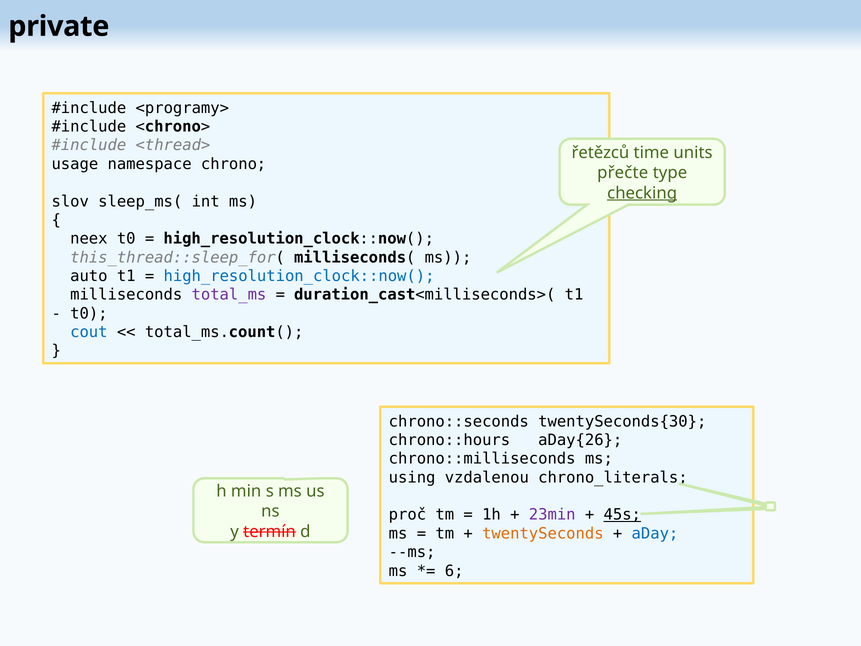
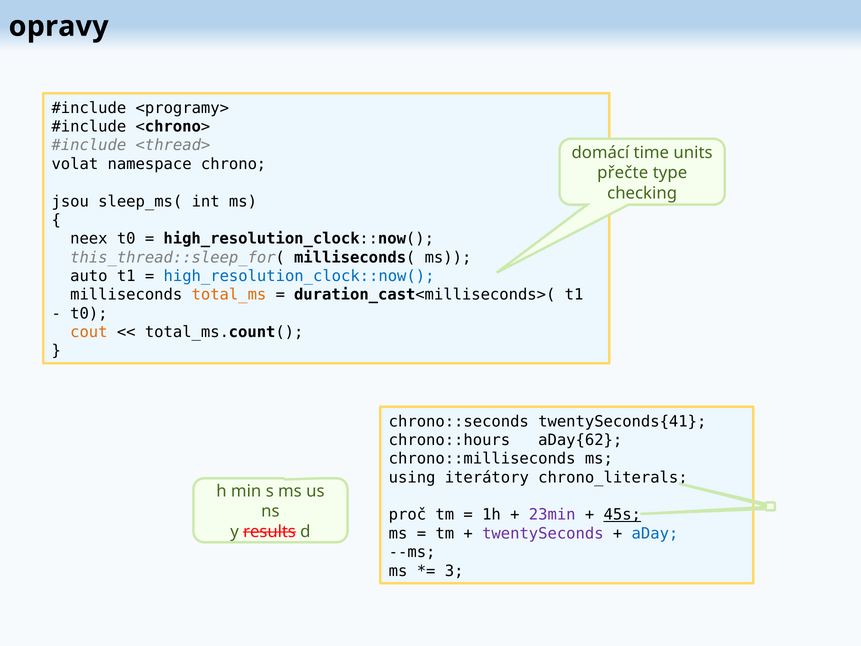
private: private -> opravy
řetězců: řetězců -> domácí
usage: usage -> volat
checking underline: present -> none
slov: slov -> jsou
total_ms colour: purple -> orange
cout colour: blue -> orange
twentySeconds{30: twentySeconds{30 -> twentySeconds{41
aDay{26: aDay{26 -> aDay{62
vzdalenou: vzdalenou -> iterátory
twentySeconds colour: orange -> purple
termín: termín -> results
6: 6 -> 3
